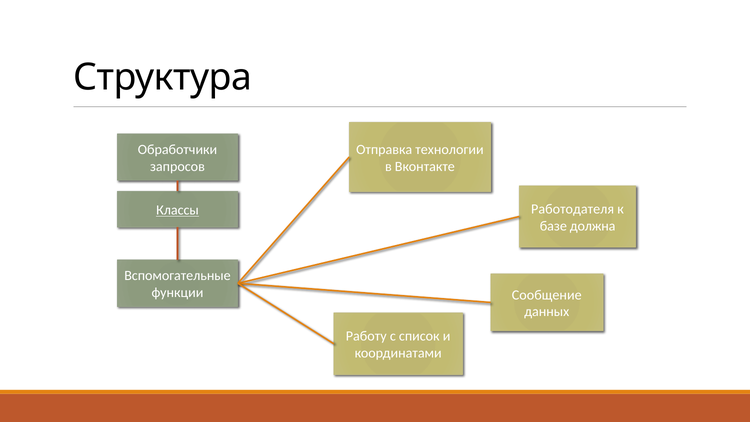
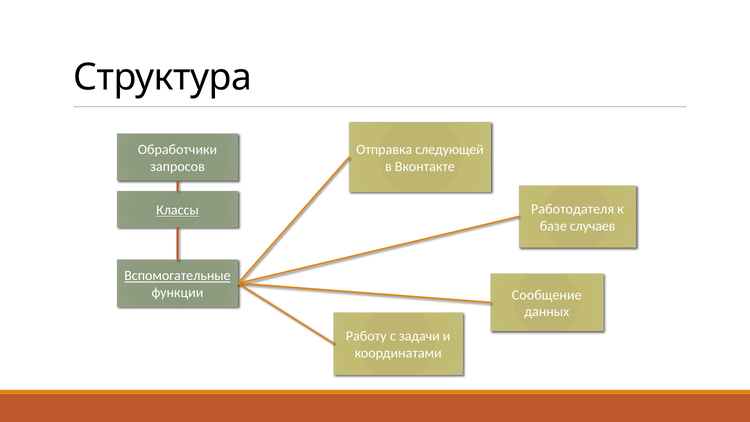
технологии: технологии -> следующей
должна: должна -> случаев
Вспомогательные underline: none -> present
список: список -> задачи
